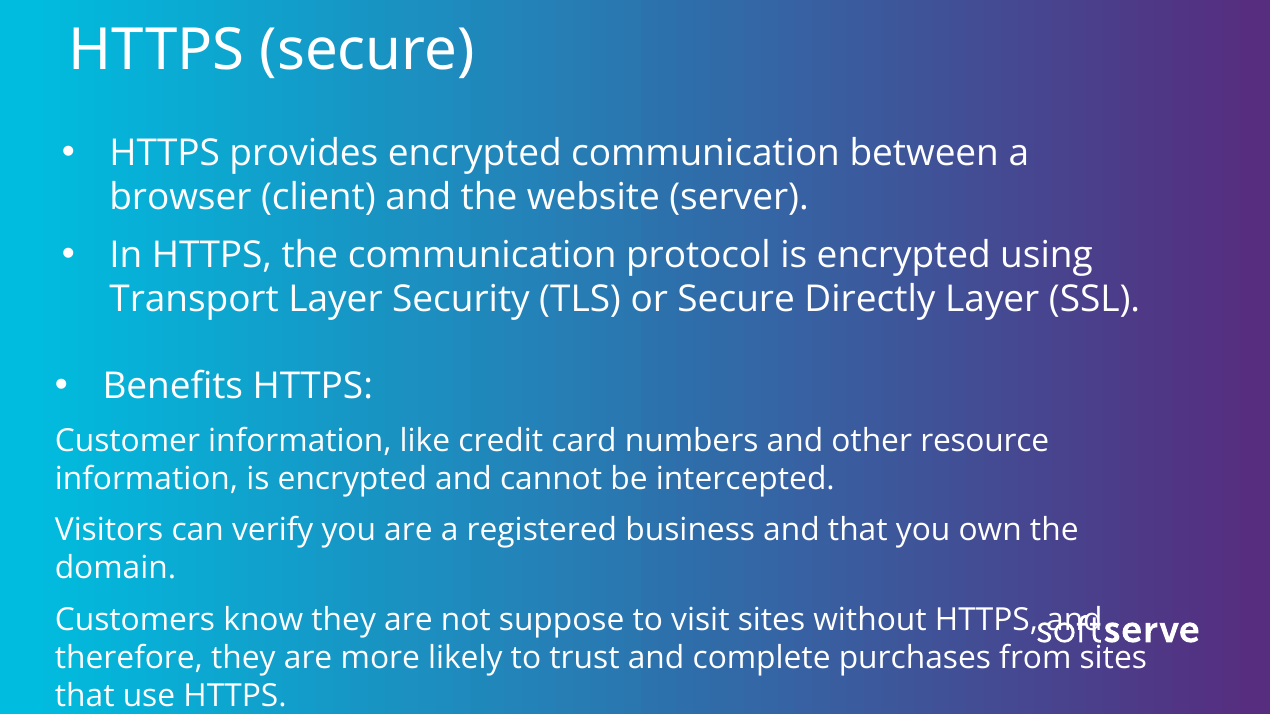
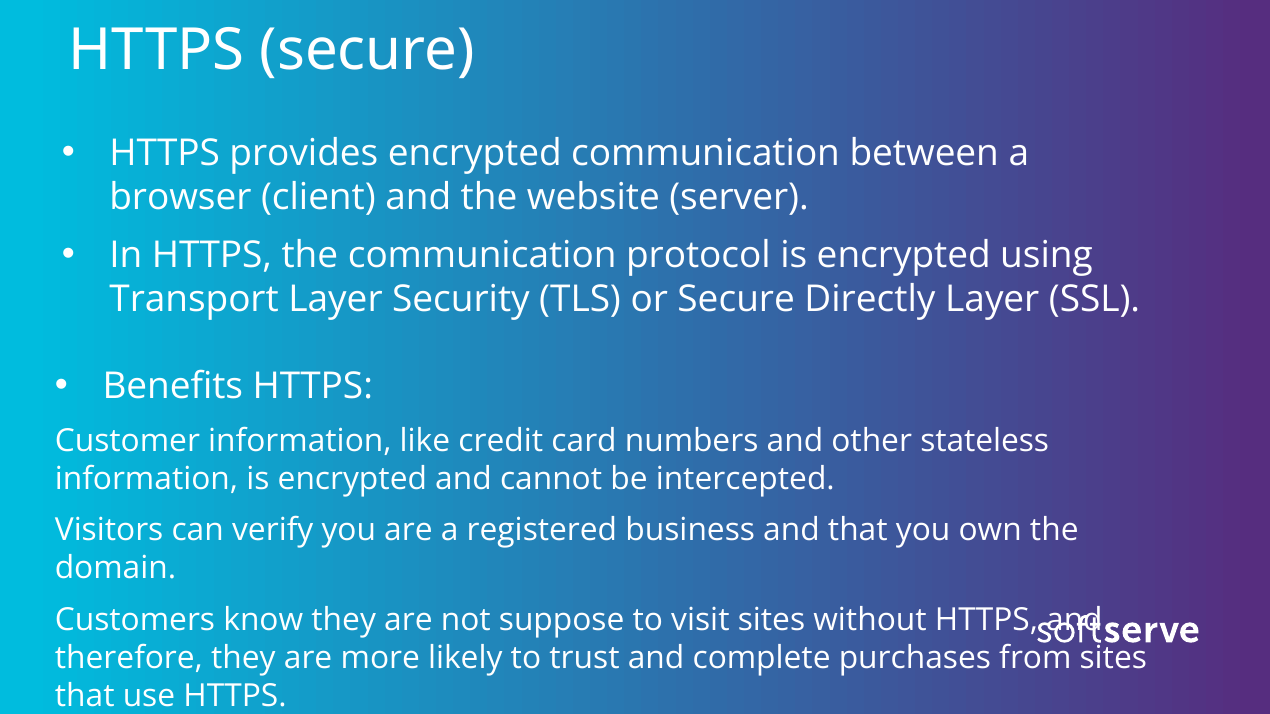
resource: resource -> stateless
